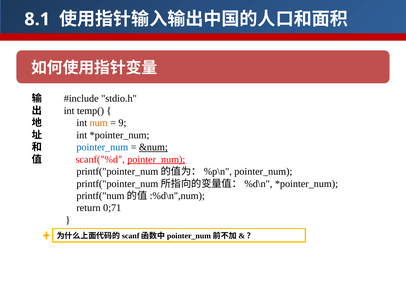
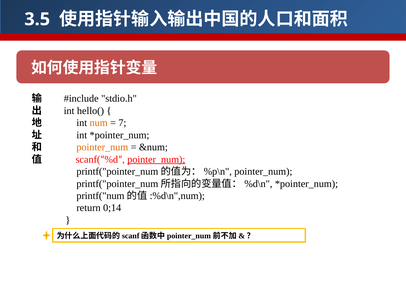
8.1: 8.1 -> 3.5
temp(: temp( -> hello(
9: 9 -> 7
pointer_num at (102, 147) colour: blue -> orange
&num underline: present -> none
0;71: 0;71 -> 0;14
